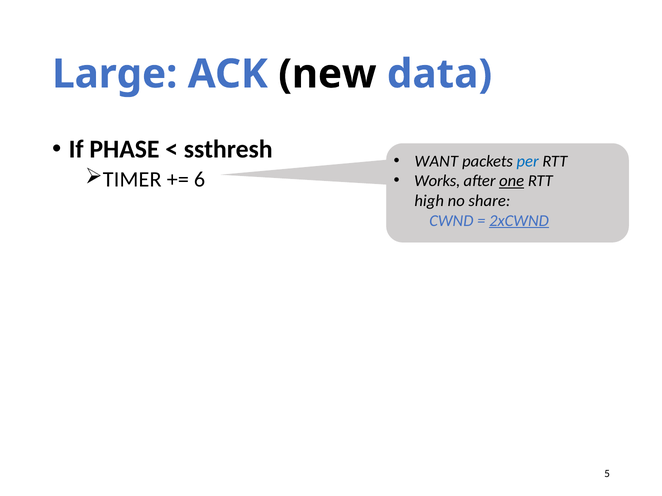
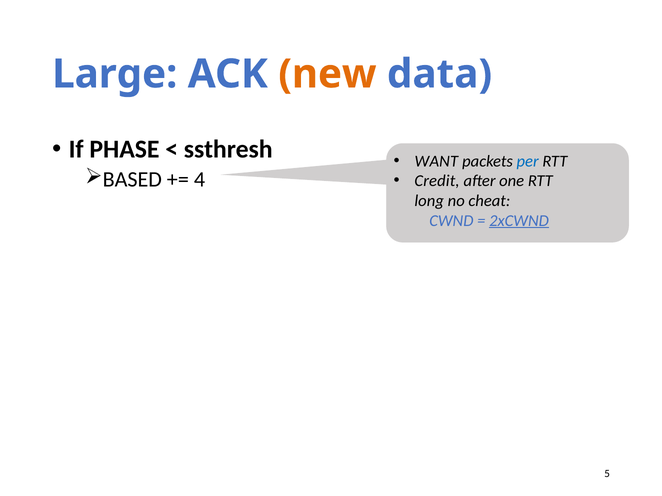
new colour: black -> orange
TIMER: TIMER -> BASED
6: 6 -> 4
Works: Works -> Credit
one underline: present -> none
high: high -> long
share: share -> cheat
